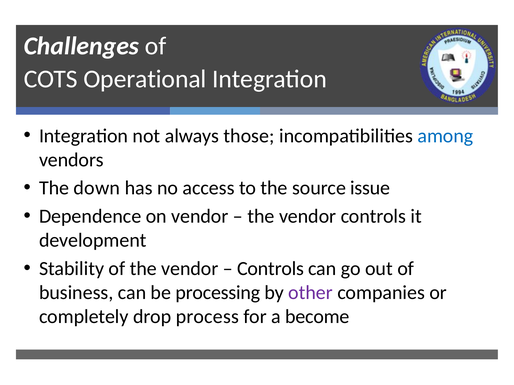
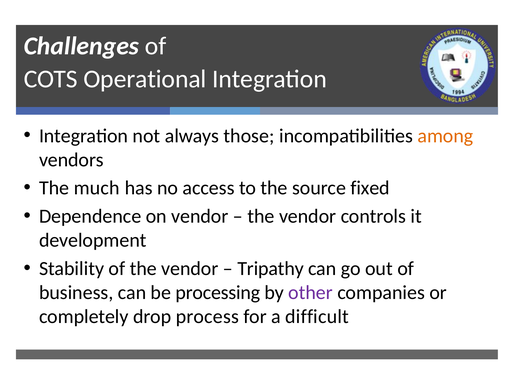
among colour: blue -> orange
down: down -> much
issue: issue -> fixed
Controls at (271, 269): Controls -> Tripathy
become: become -> difficult
